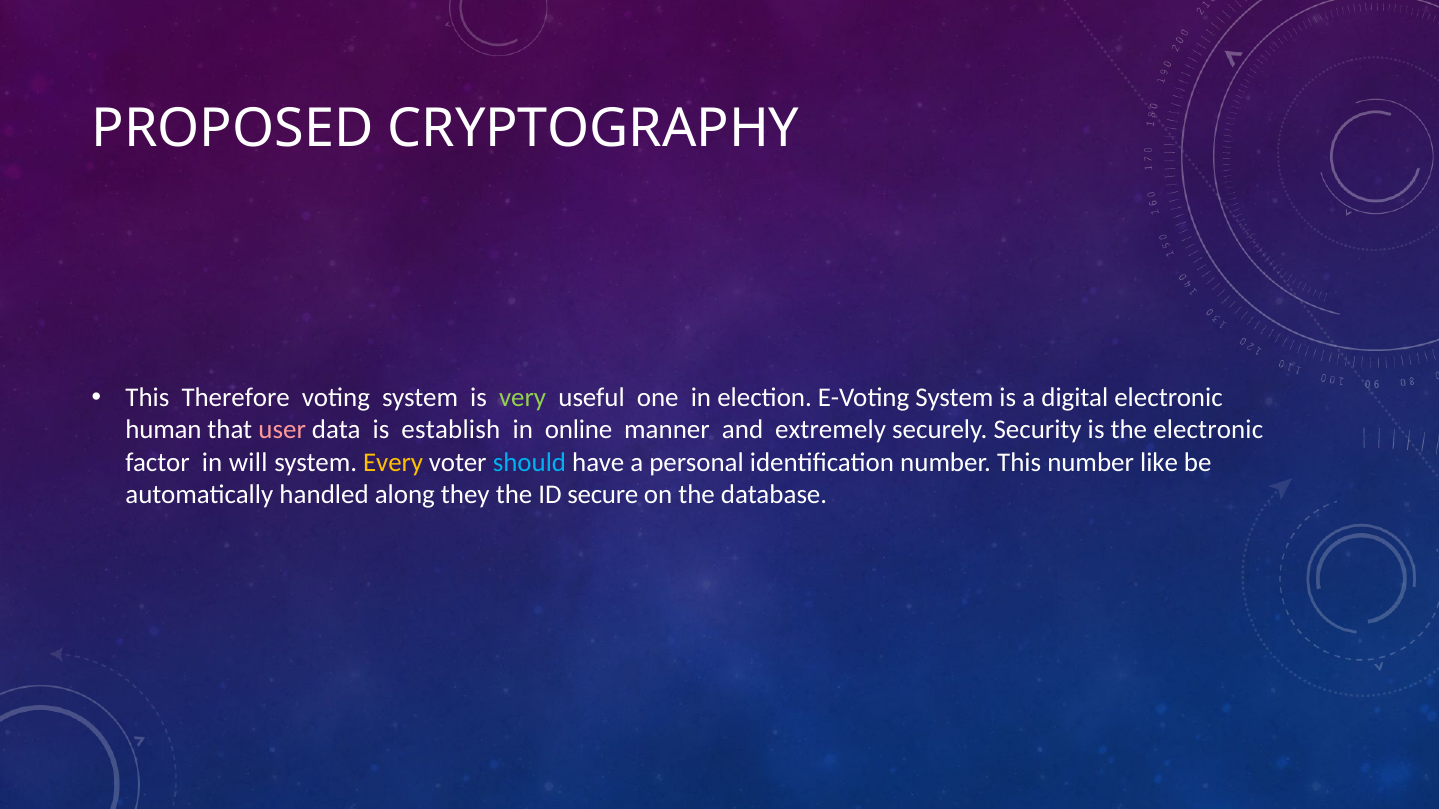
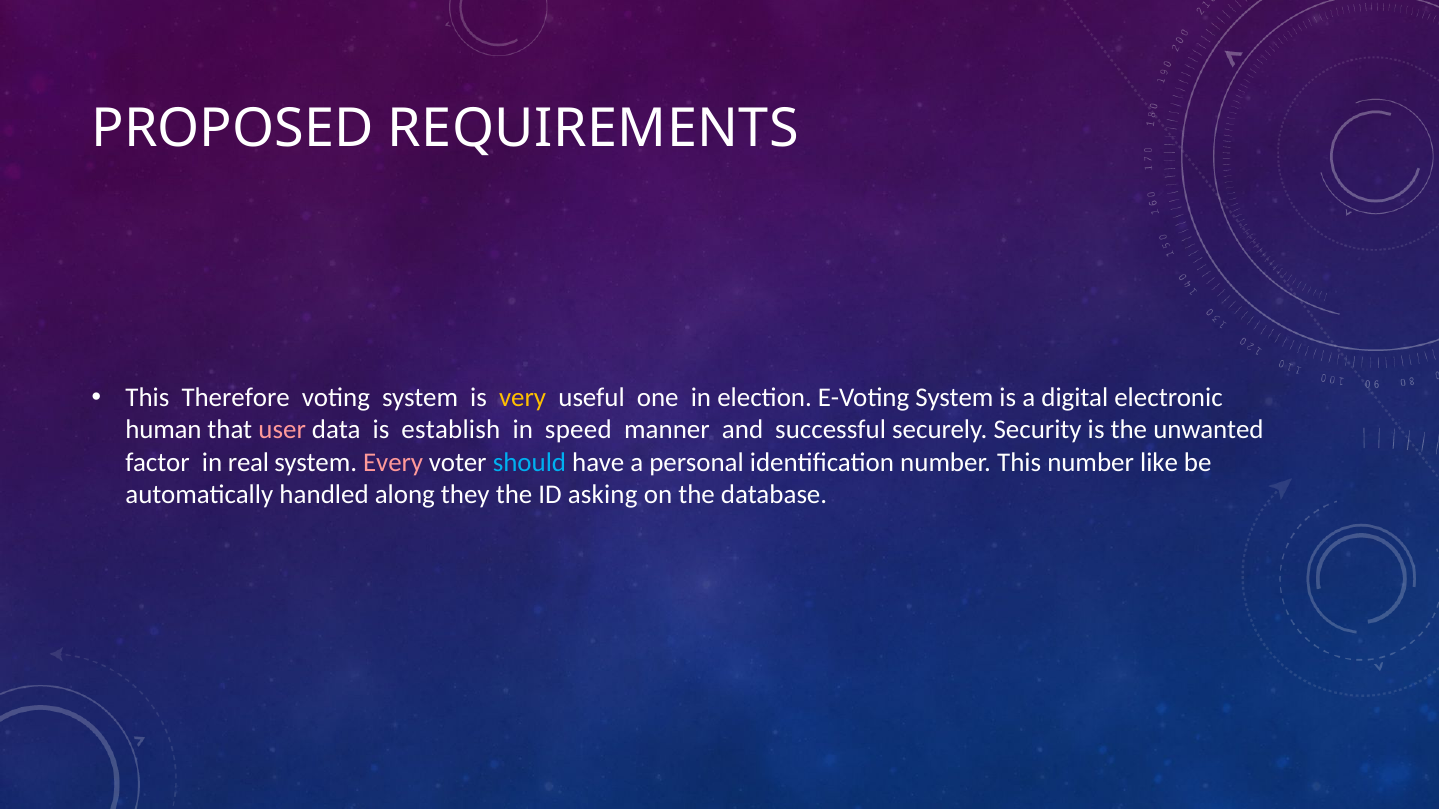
CRYPTOGRAPHY: CRYPTOGRAPHY -> REQUIREMENTS
very colour: light green -> yellow
online: online -> speed
extremely: extremely -> successful
the electronic: electronic -> unwanted
will: will -> real
Every colour: yellow -> pink
secure: secure -> asking
